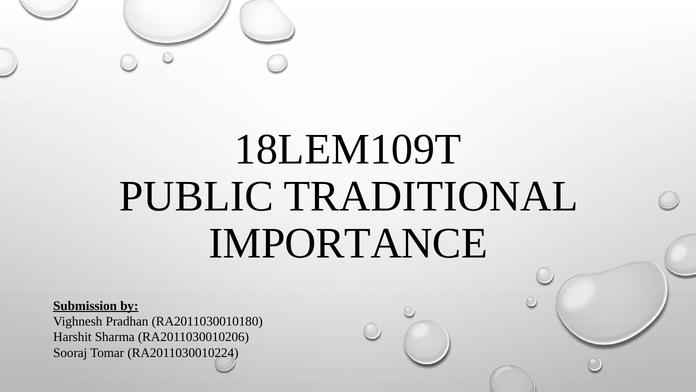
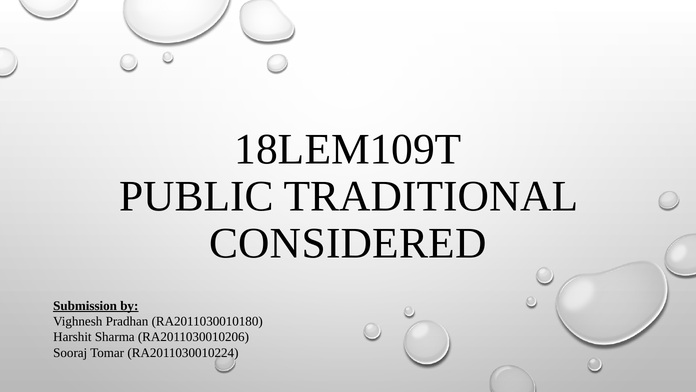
IMPORTANCE: IMPORTANCE -> CONSIDERED
